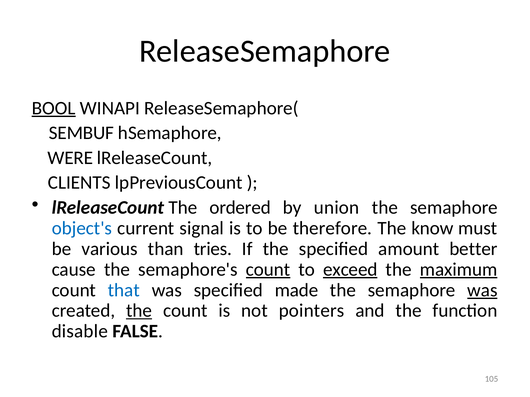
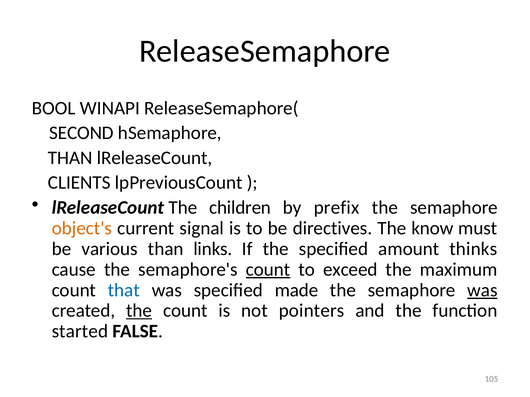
BOOL underline: present -> none
SEMBUF: SEMBUF -> SECOND
WERE at (70, 158): WERE -> THAN
ordered: ordered -> children
union: union -> prefix
object's colour: blue -> orange
therefore: therefore -> directives
tries: tries -> links
better: better -> thinks
exceed underline: present -> none
maximum underline: present -> none
disable: disable -> started
